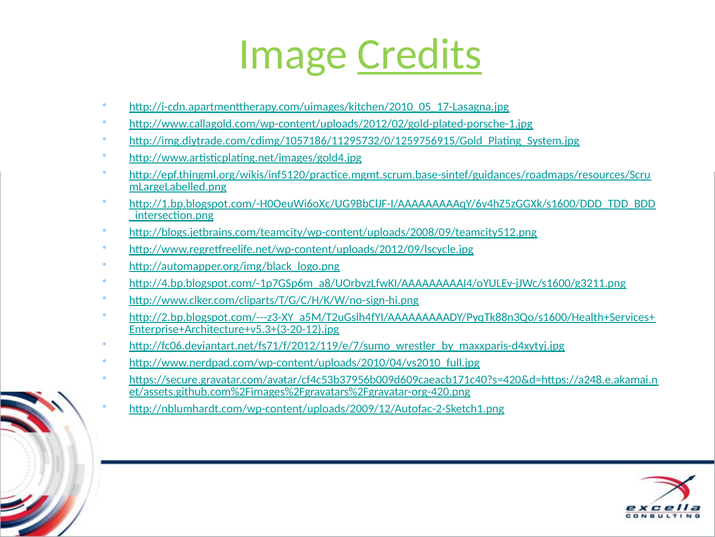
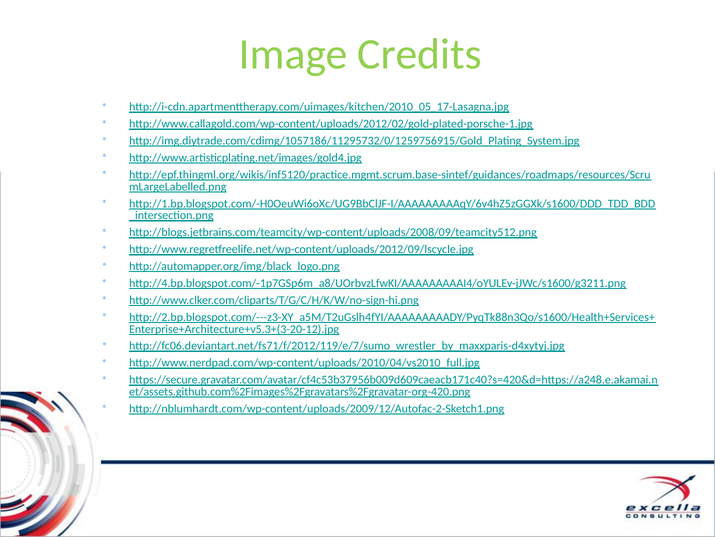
Credits underline: present -> none
